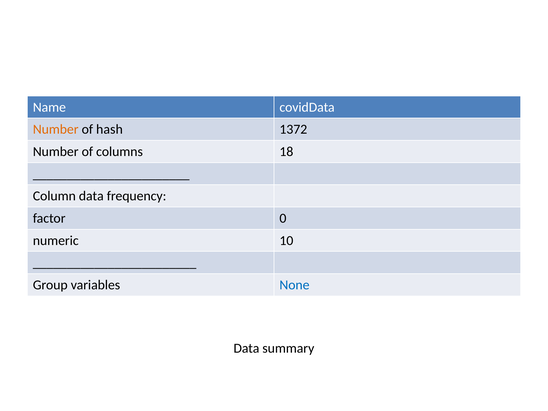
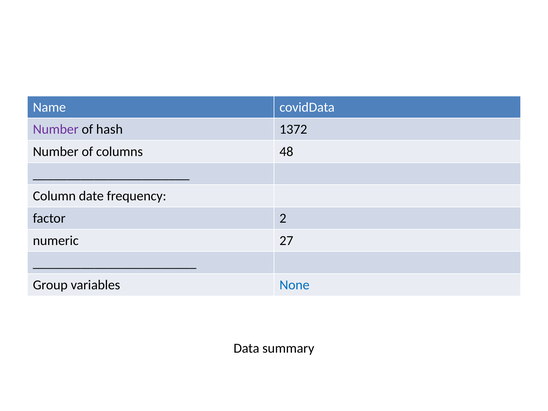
Number at (56, 129) colour: orange -> purple
18: 18 -> 48
Column data: data -> date
0: 0 -> 2
10: 10 -> 27
